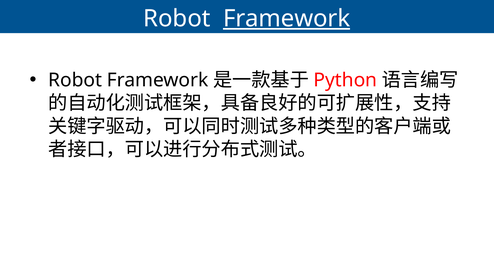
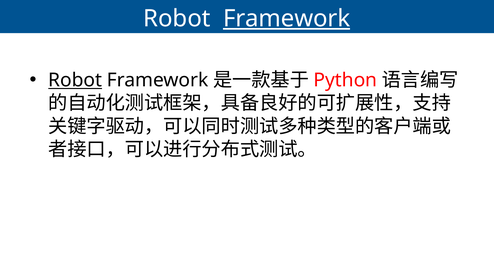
Robot at (75, 80) underline: none -> present
